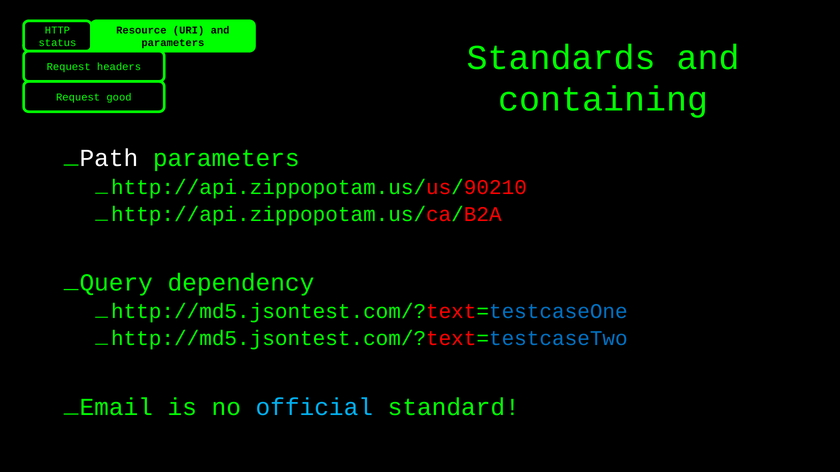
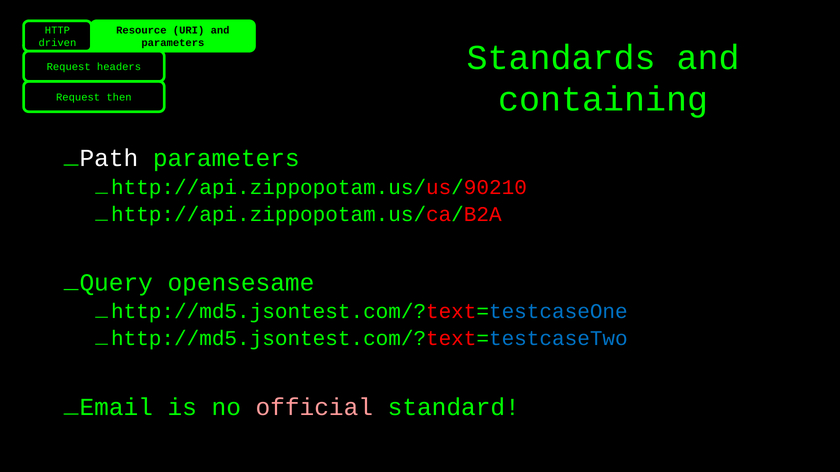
status: status -> driven
good: good -> then
dependency: dependency -> opensesame
official colour: light blue -> pink
